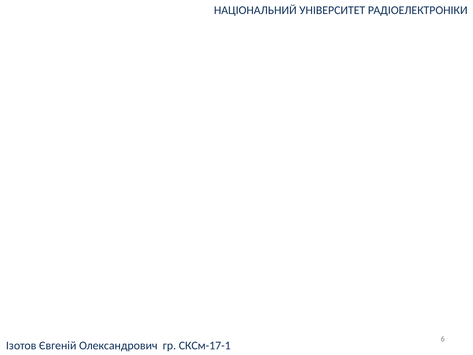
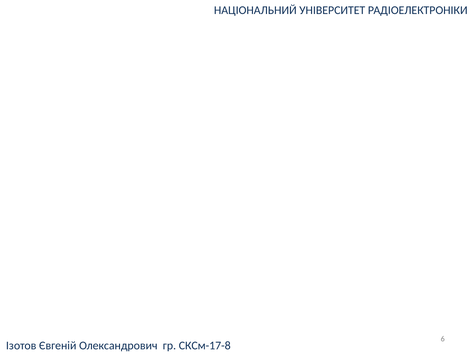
СКСм-17-1: СКСм-17-1 -> СКСм-17-8
